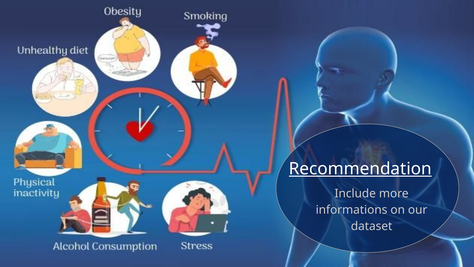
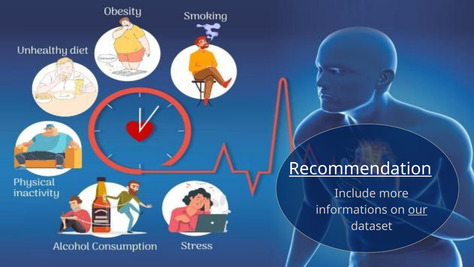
our underline: none -> present
